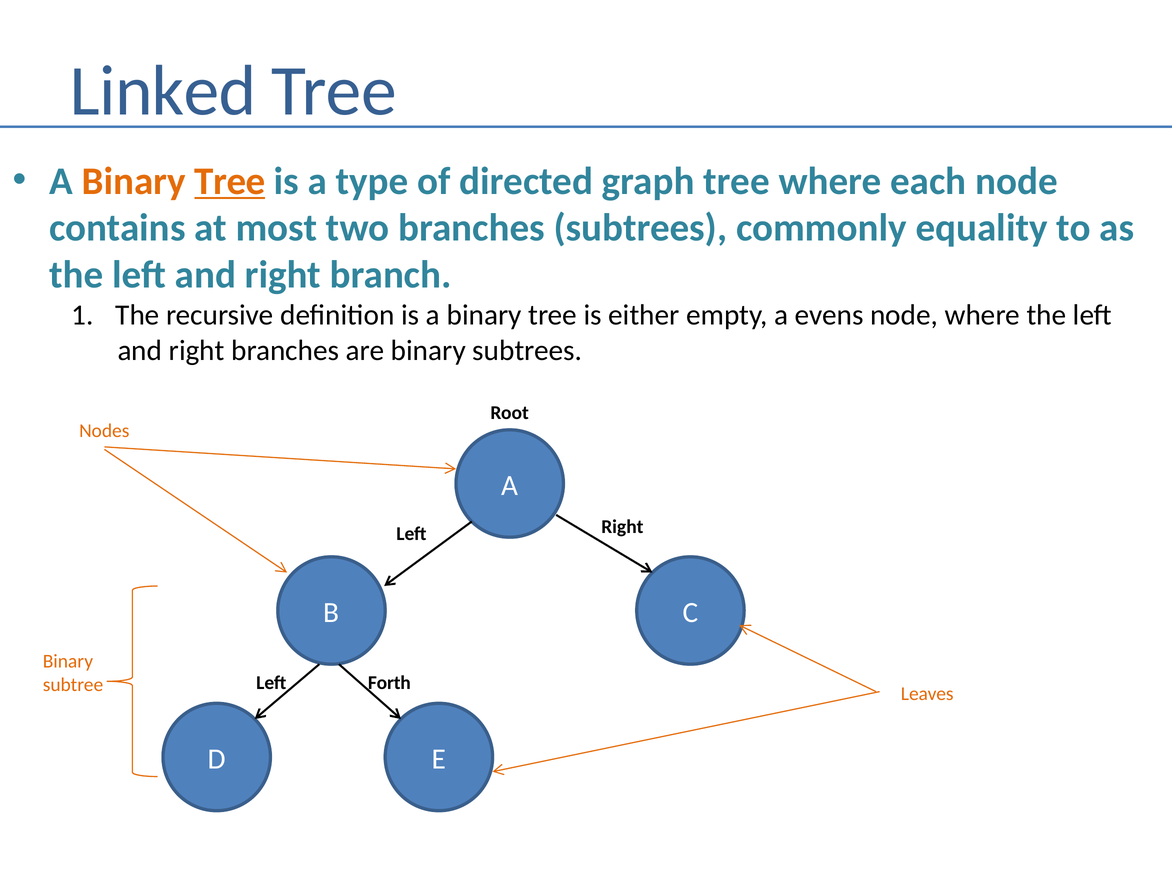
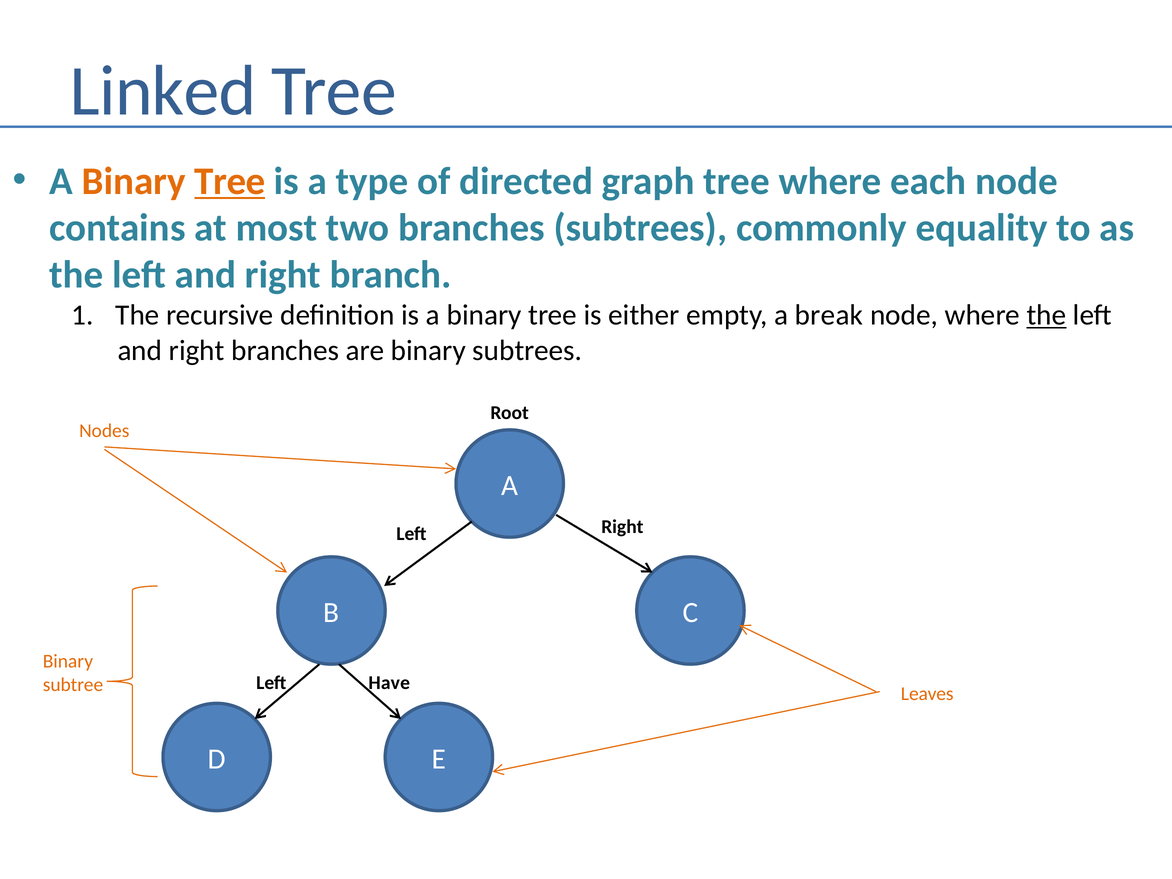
evens: evens -> break
the at (1046, 315) underline: none -> present
Forth: Forth -> Have
